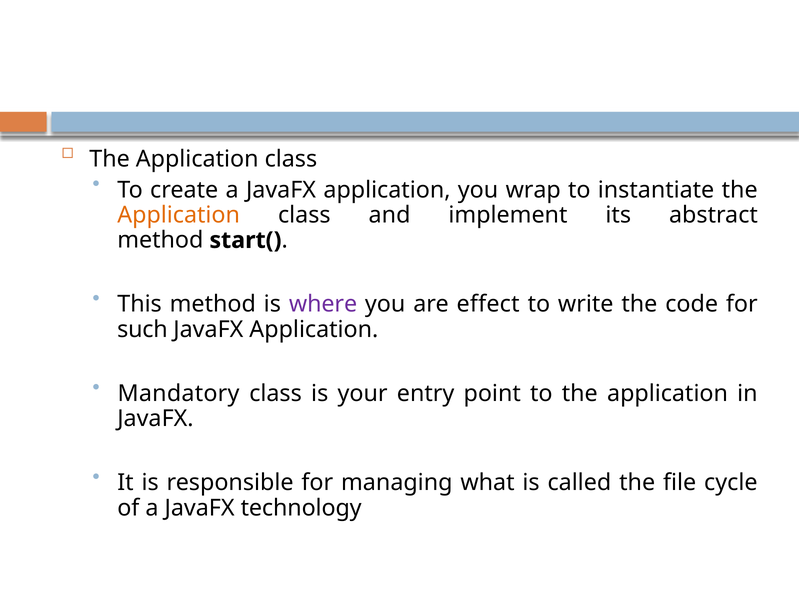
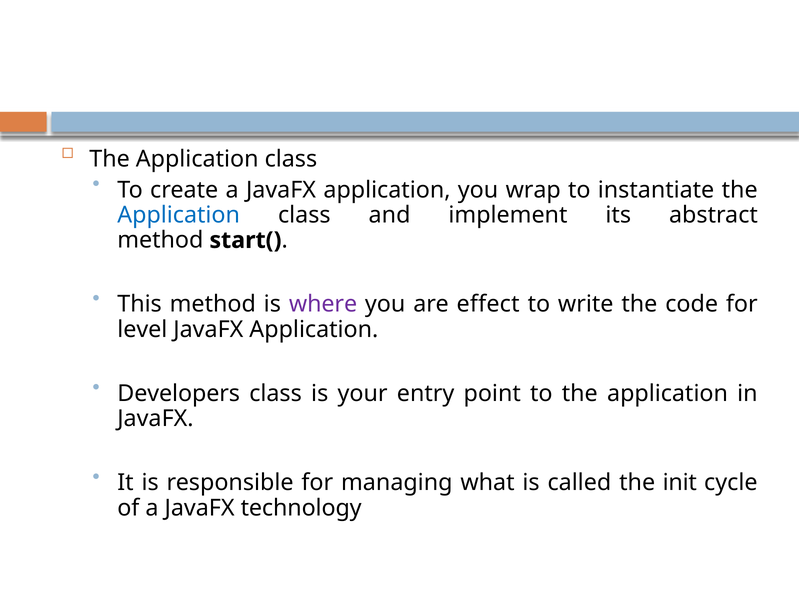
Application at (179, 215) colour: orange -> blue
such: such -> level
Mandatory: Mandatory -> Developers
file: file -> init
